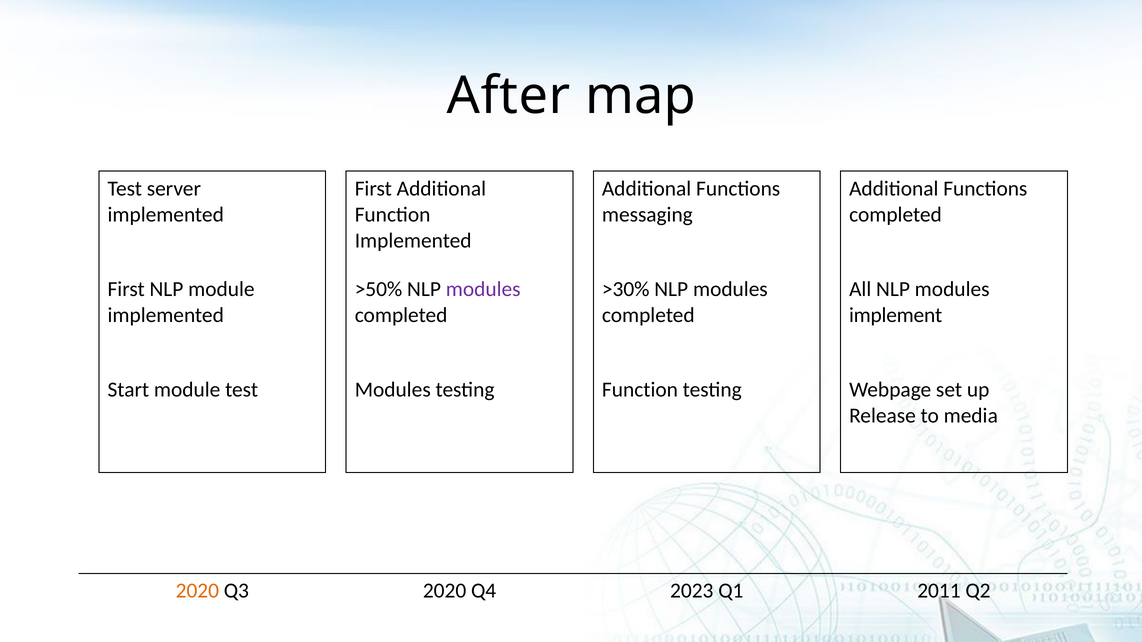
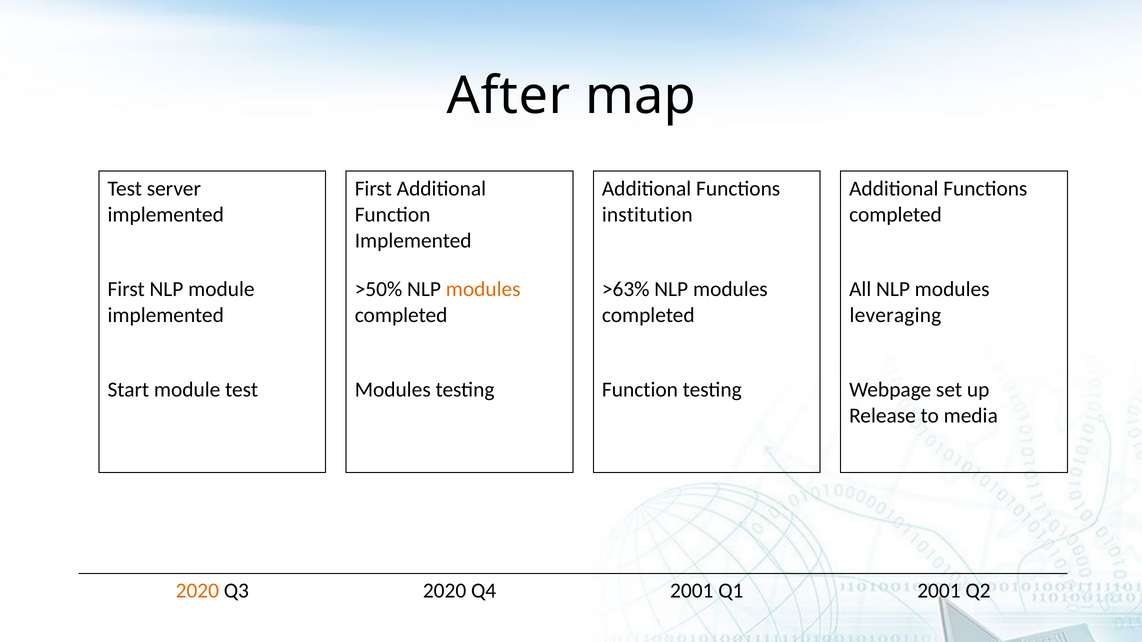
messaging: messaging -> institution
modules at (483, 289) colour: purple -> orange
>30%: >30% -> >63%
implement: implement -> leveraging
Q4 2023: 2023 -> 2001
Q1 2011: 2011 -> 2001
